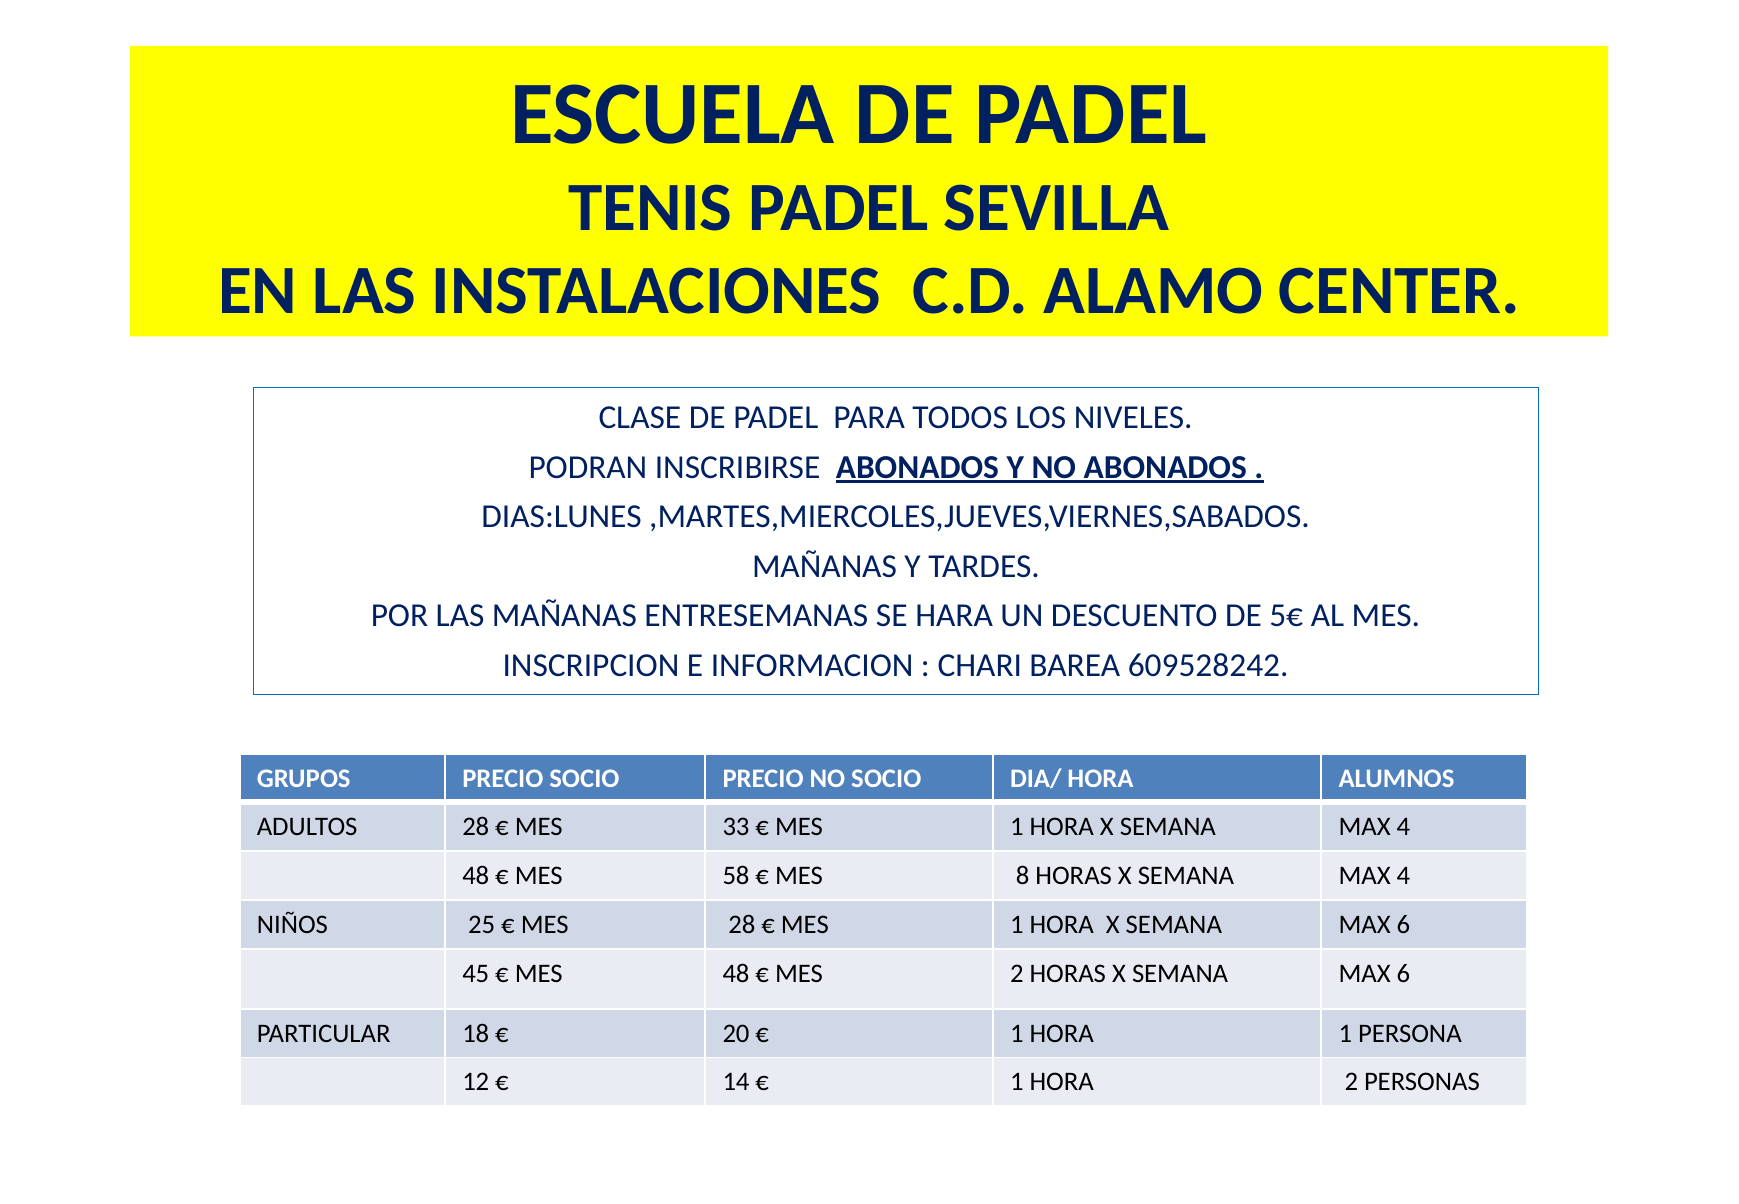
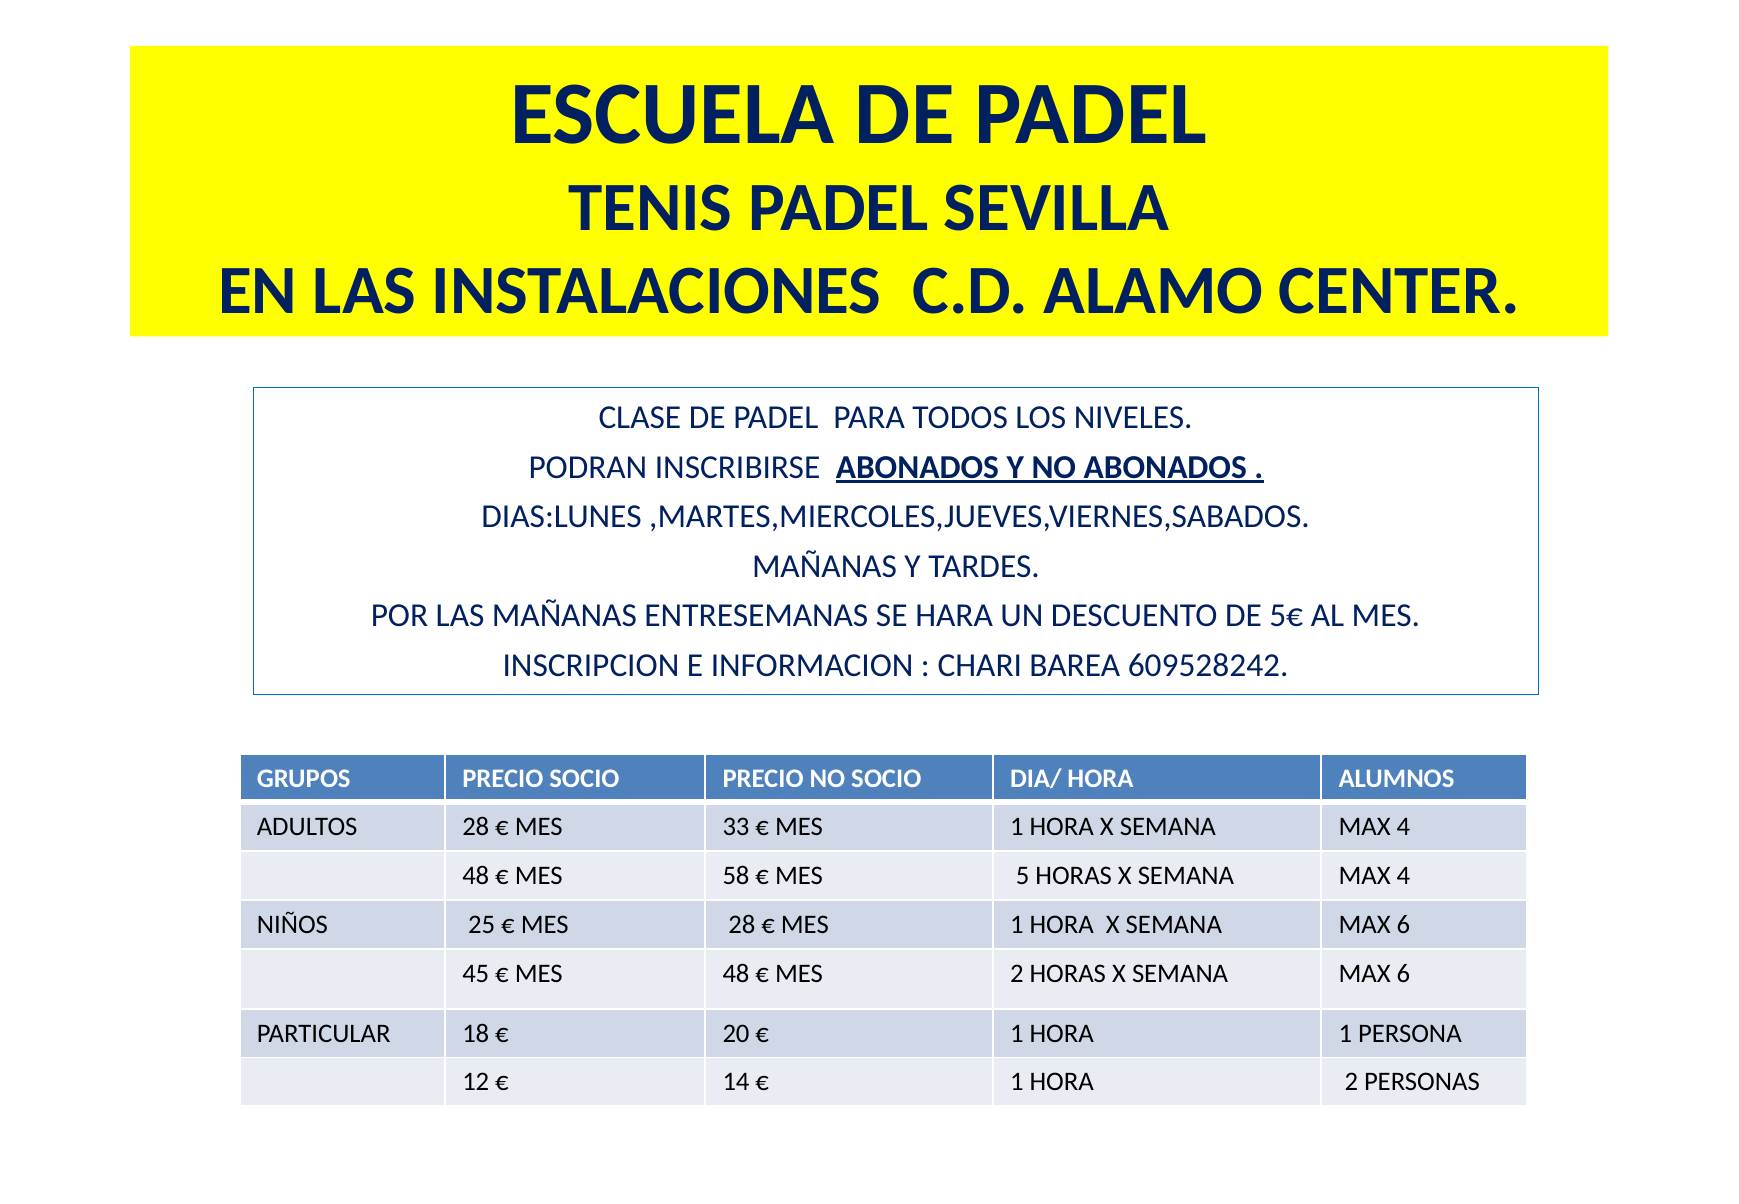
8: 8 -> 5
